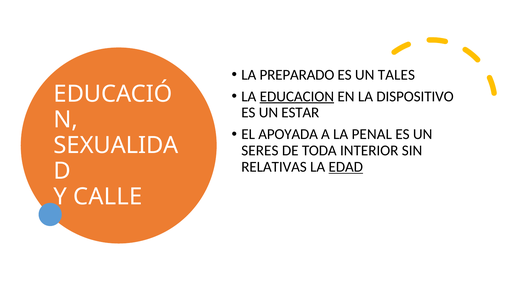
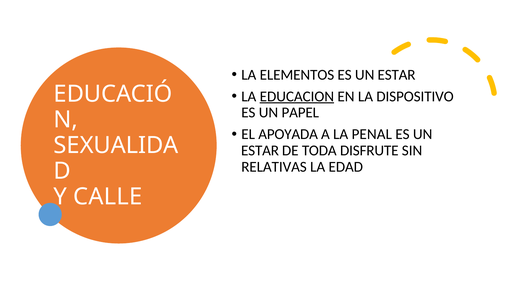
PREPARADO: PREPARADO -> ELEMENTOS
TALES at (396, 75): TALES -> ESTAR
ESTAR: ESTAR -> PAPEL
SERES at (260, 150): SERES -> ESTAR
INTERIOR: INTERIOR -> DISFRUTE
EDAD underline: present -> none
